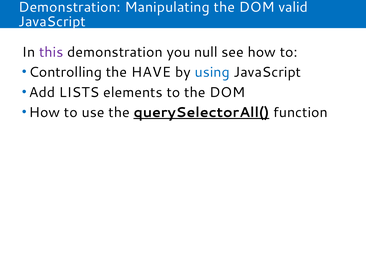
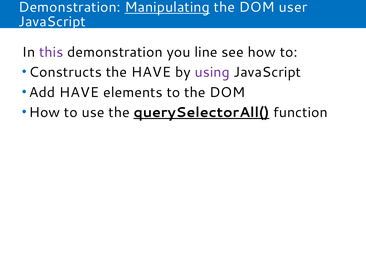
Manipulating underline: none -> present
valid: valid -> user
null: null -> line
Controlling: Controlling -> Constructs
using colour: blue -> purple
Add LISTS: LISTS -> HAVE
